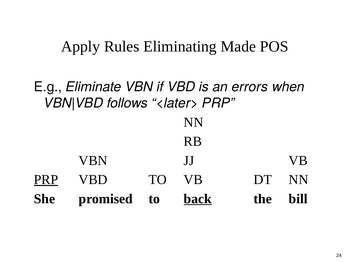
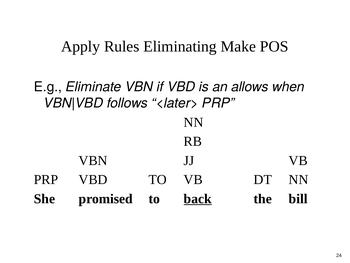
Made: Made -> Make
errors: errors -> allows
PRP at (46, 179) underline: present -> none
